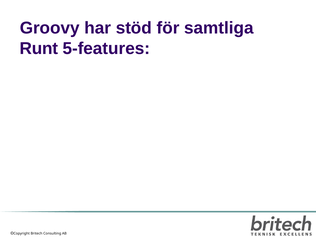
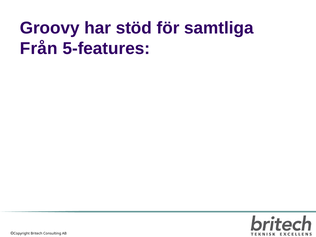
Runt: Runt -> Från
